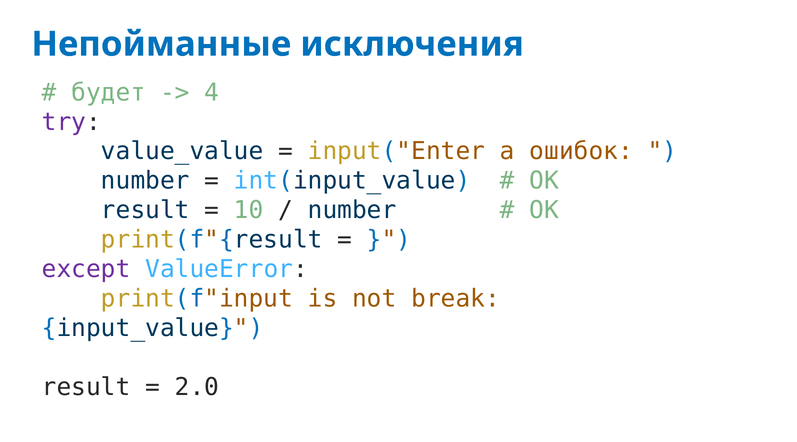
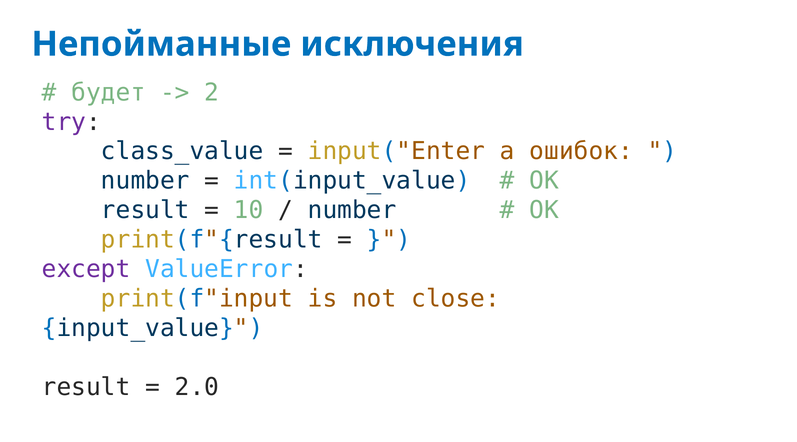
4: 4 -> 2
value_value: value_value -> class_value
break: break -> close
